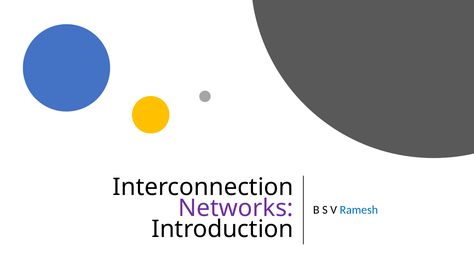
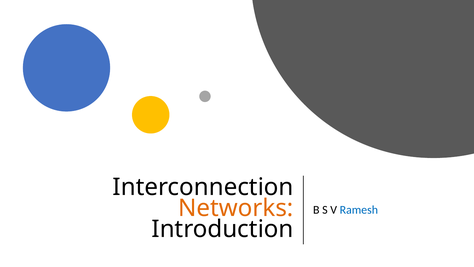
Networks colour: purple -> orange
